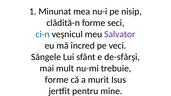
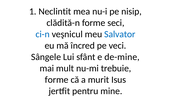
Minunat: Minunat -> Neclintit
Salvator colour: purple -> blue
de-sfârşi: de-sfârşi -> de-mine
